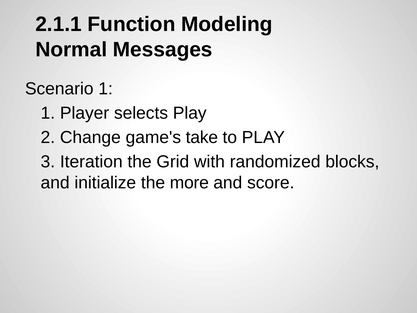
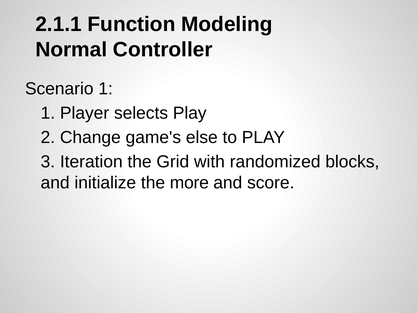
Messages: Messages -> Controller
take: take -> else
